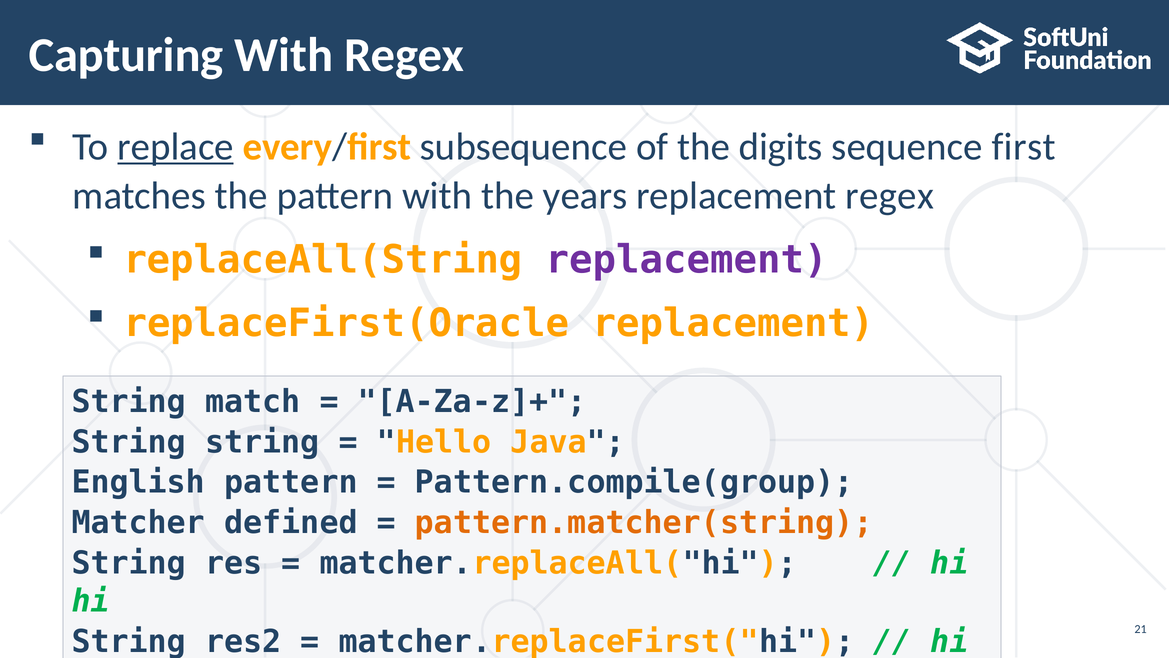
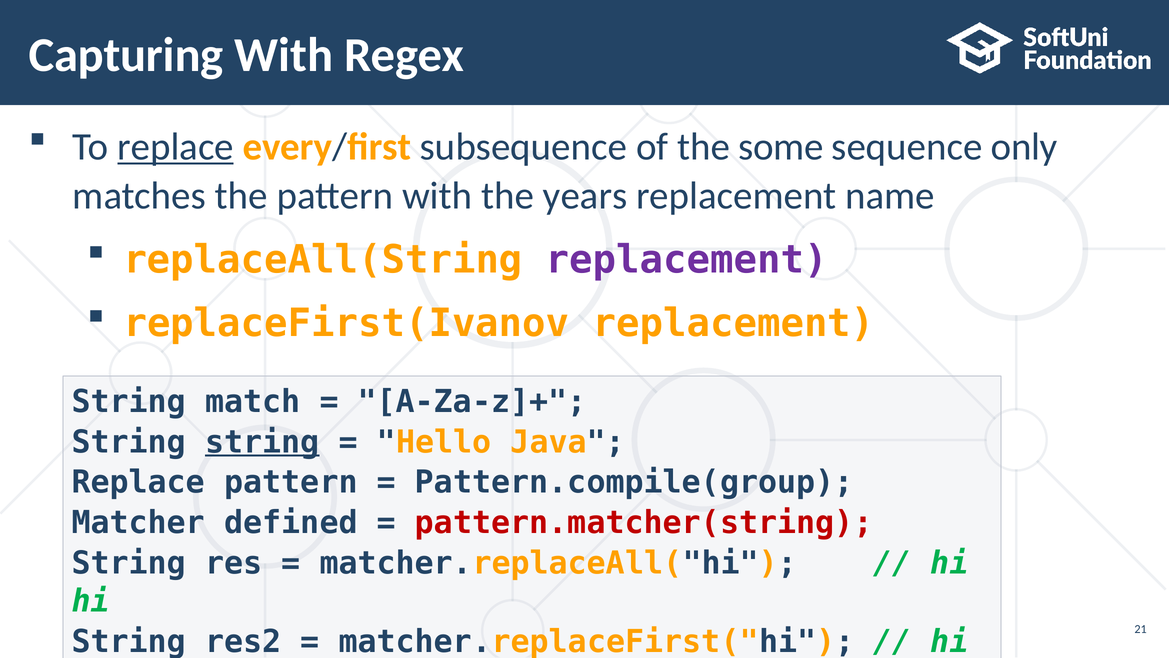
digits: digits -> some
first: first -> only
replacement regex: regex -> name
replaceFirst(Oracle: replaceFirst(Oracle -> replaceFirst(Ivanov
string at (262, 442) underline: none -> present
English at (138, 482): English -> Replace
pattern.matcher(string colour: orange -> red
